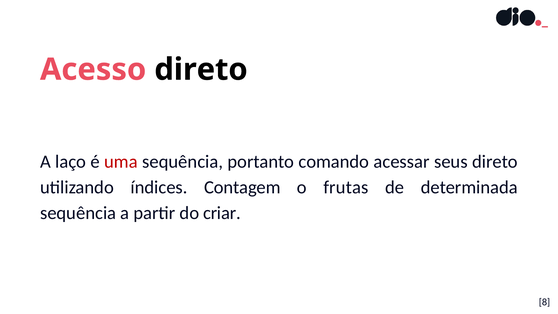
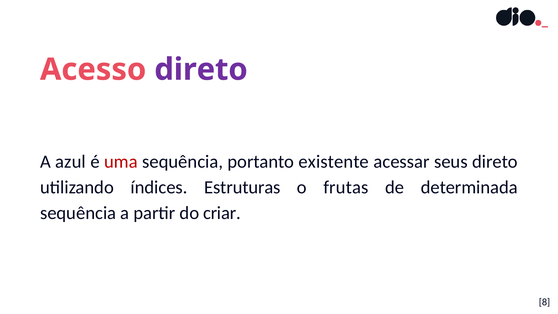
direto at (201, 70) colour: black -> purple
laço: laço -> azul
comando: comando -> existente
Contagem: Contagem -> Estruturas
